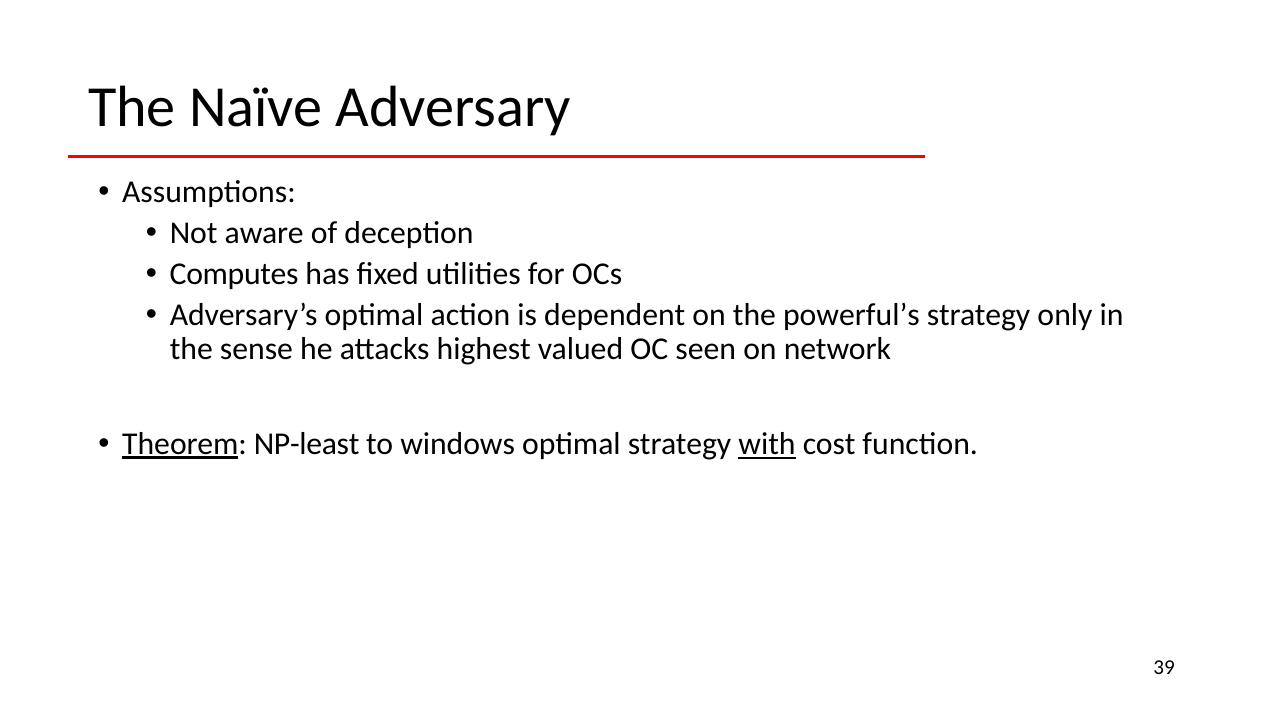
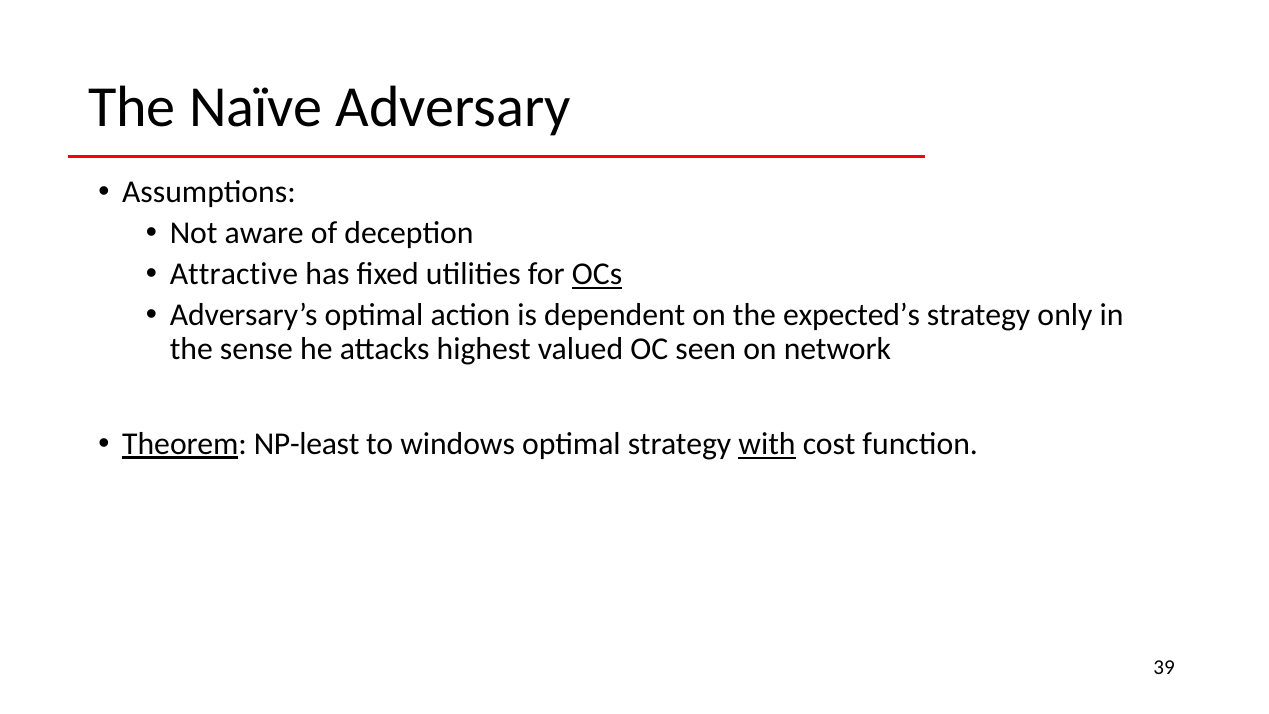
Computes: Computes -> Attractive
OCs underline: none -> present
powerful’s: powerful’s -> expected’s
